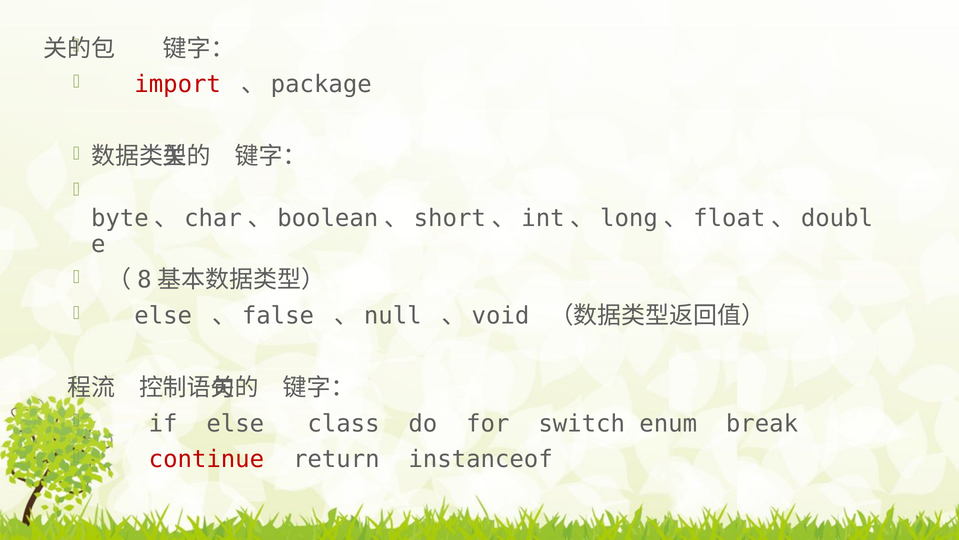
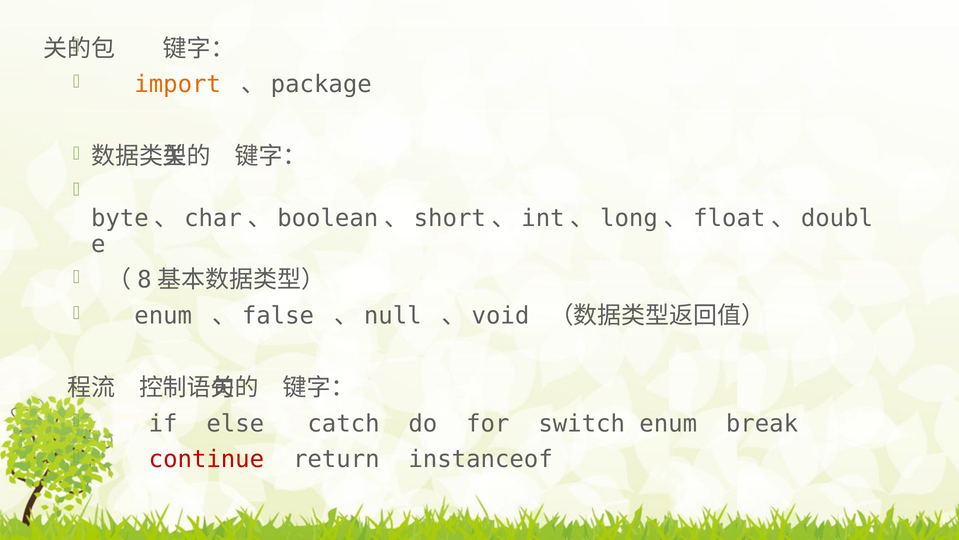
import colour: red -> orange
else at (163, 316): else -> enum
class: class -> catch
